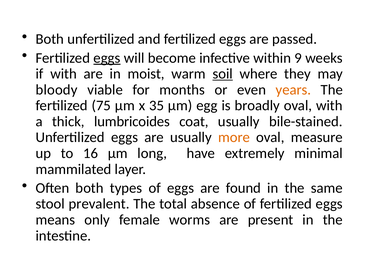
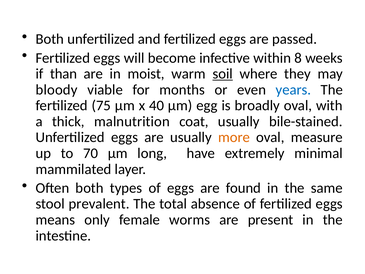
eggs at (107, 58) underline: present -> none
9: 9 -> 8
if with: with -> than
years colour: orange -> blue
35: 35 -> 40
lumbricoides: lumbricoides -> malnutrition
16: 16 -> 70
